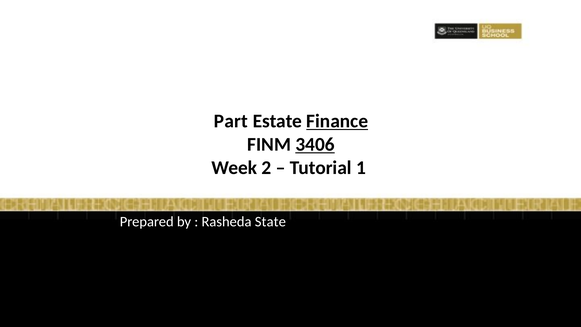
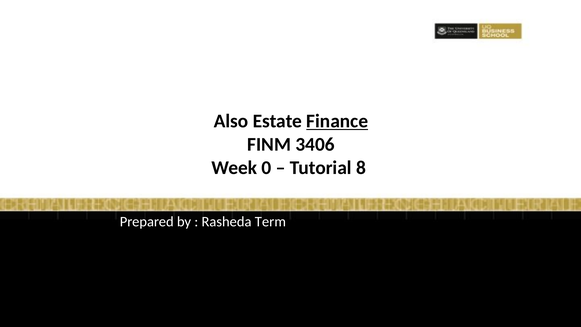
Part: Part -> Also
3406 underline: present -> none
2: 2 -> 0
Tutorial 1: 1 -> 8
State: State -> Term
